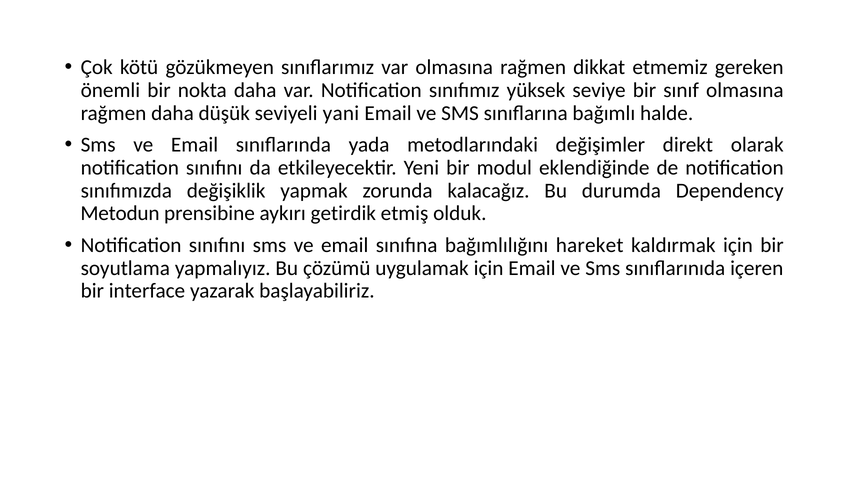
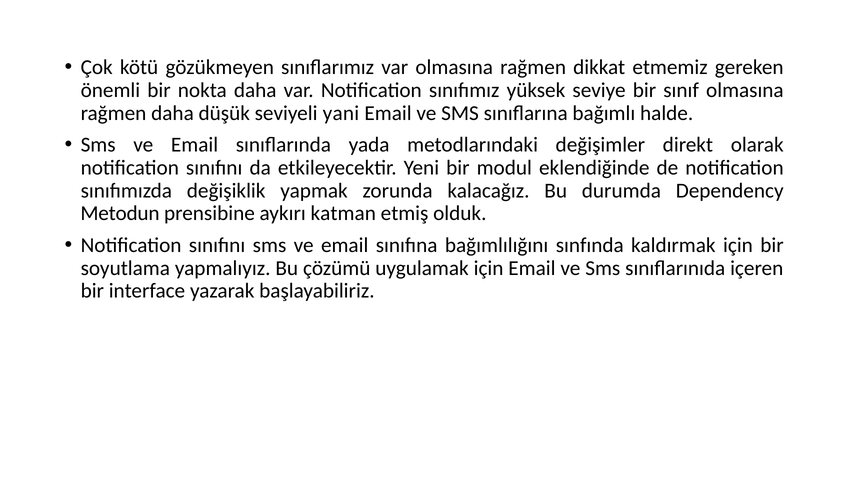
getirdik: getirdik -> katman
hareket: hareket -> sınfında
